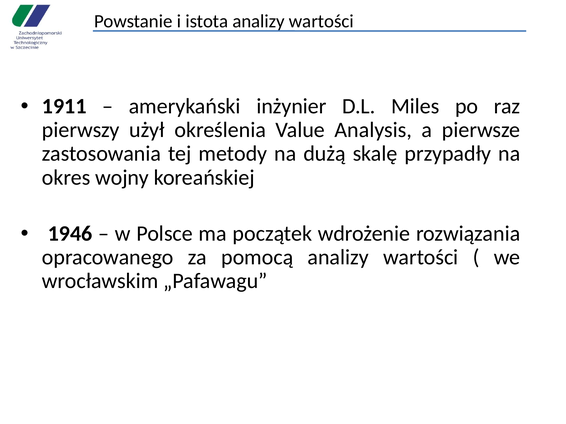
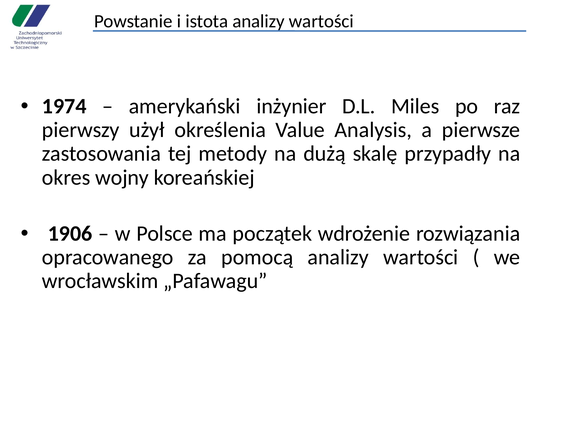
1911: 1911 -> 1974
1946: 1946 -> 1906
